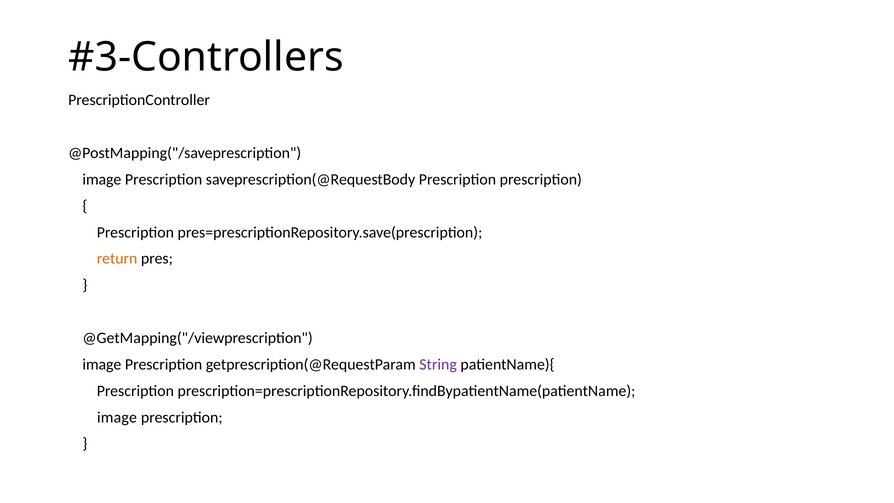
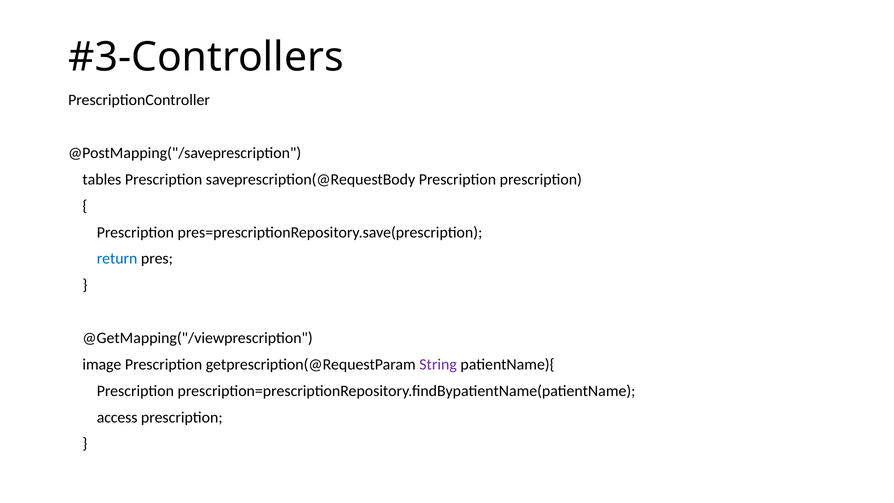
image at (102, 179): image -> tables
return colour: orange -> blue
image at (117, 417): image -> access
